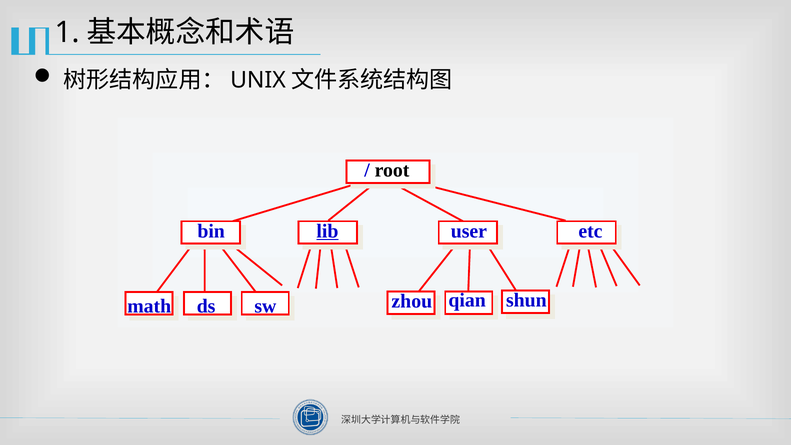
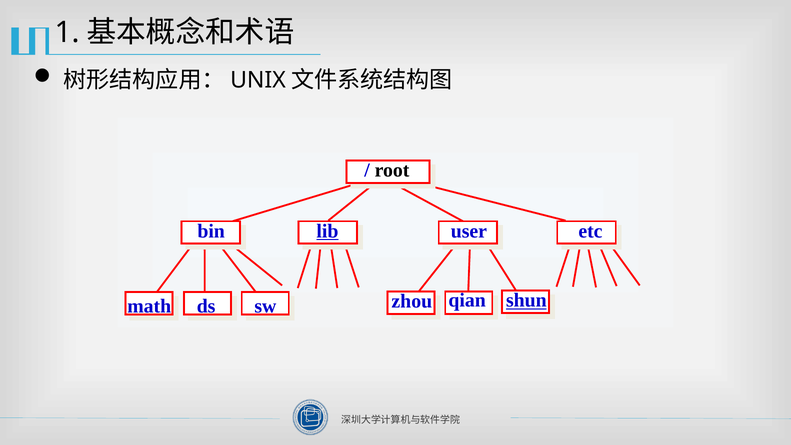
shun underline: none -> present
